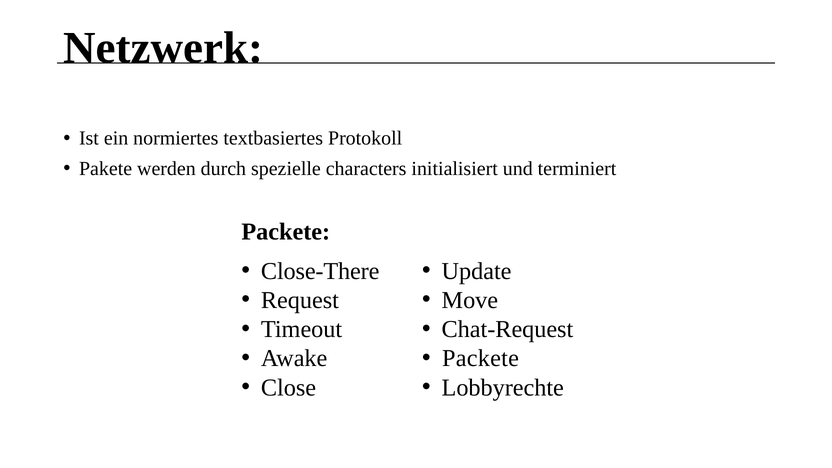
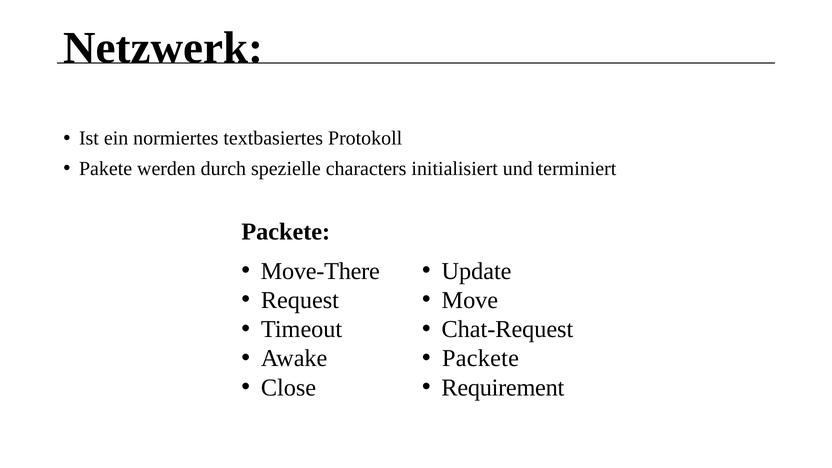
Close-There: Close-There -> Move-There
Lobbyrechte: Lobbyrechte -> Requirement
